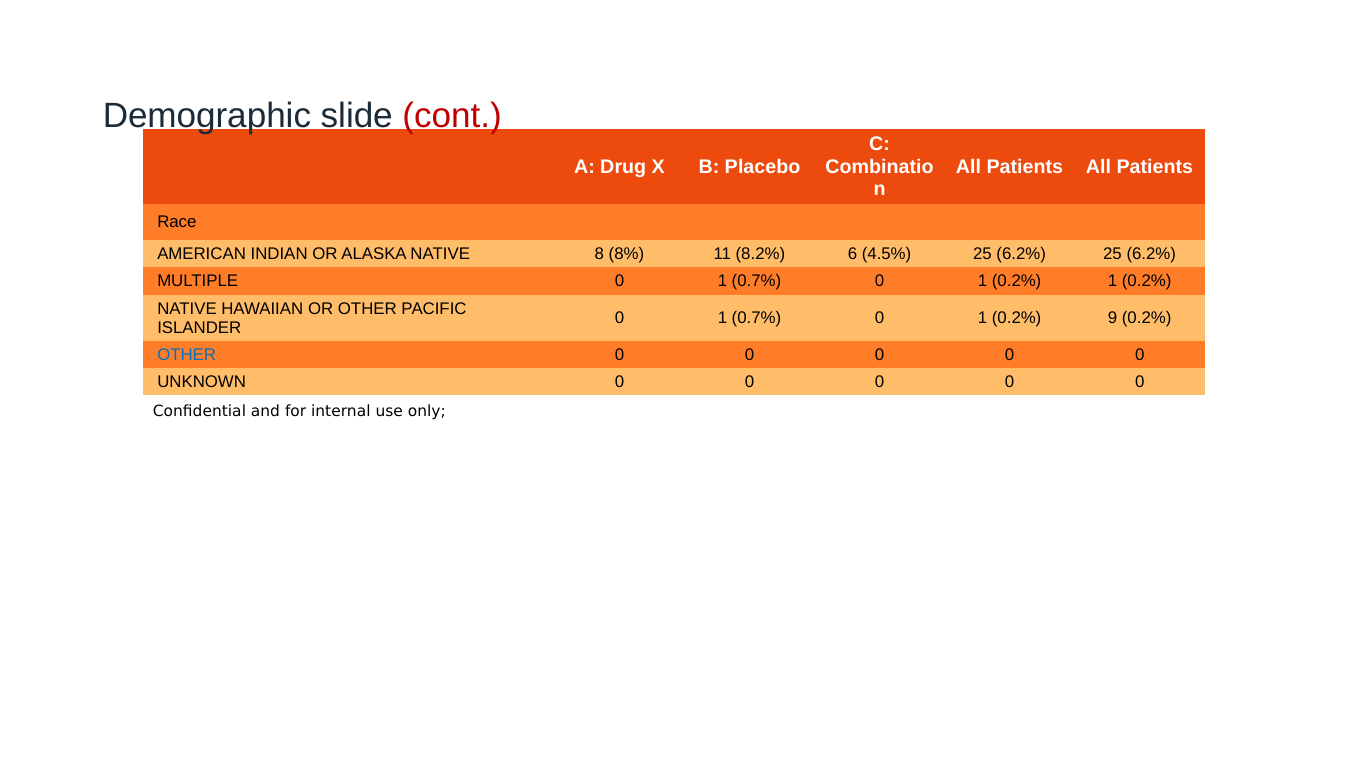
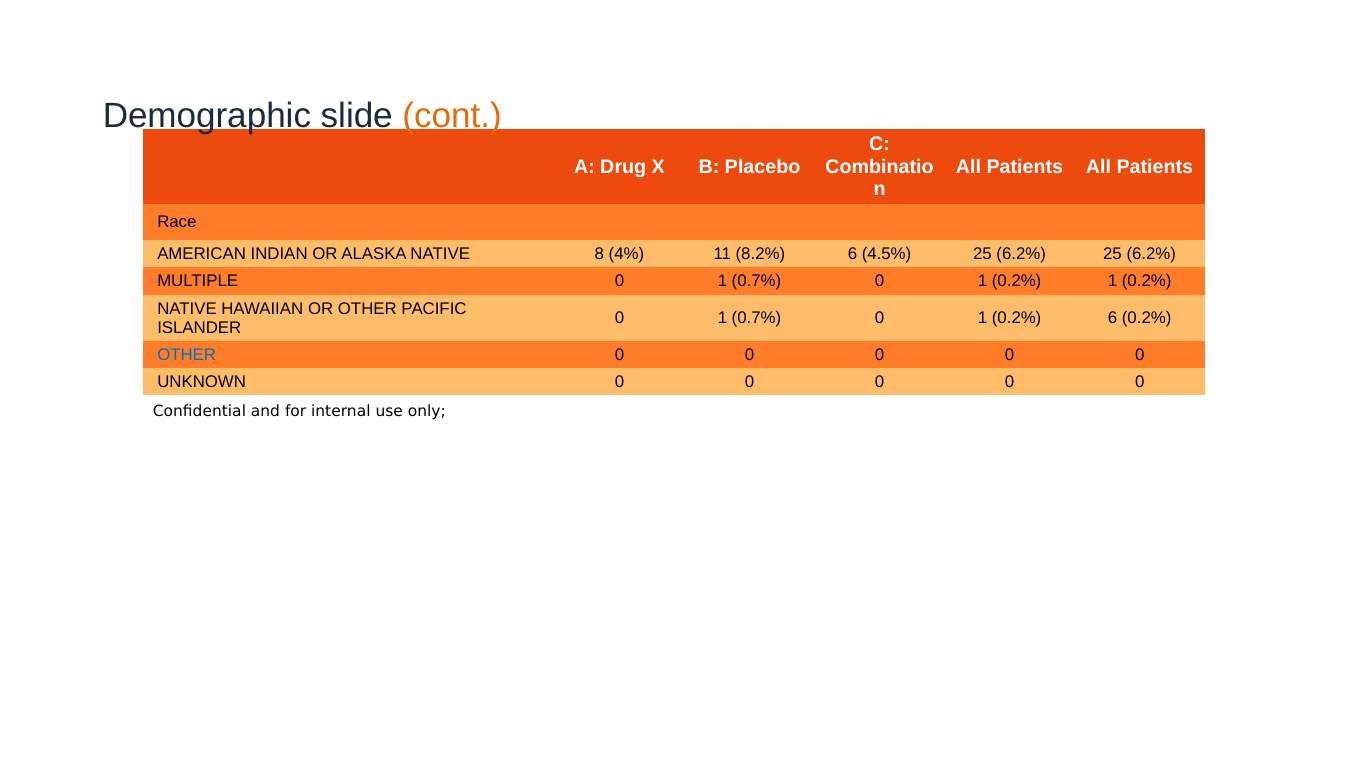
cont colour: red -> orange
8%: 8% -> 4%
0.2% 9: 9 -> 6
